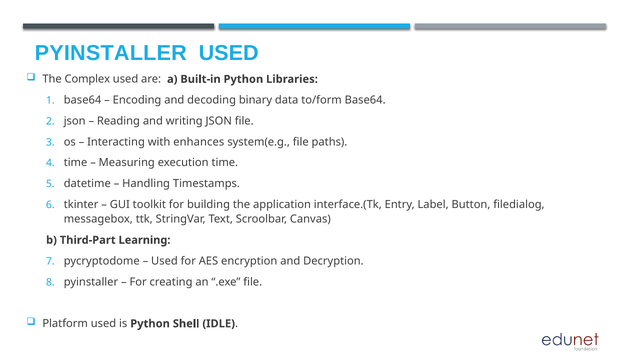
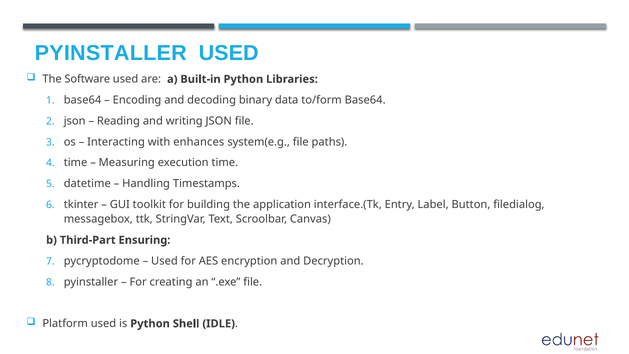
Complex: Complex -> Software
Learning: Learning -> Ensuring
